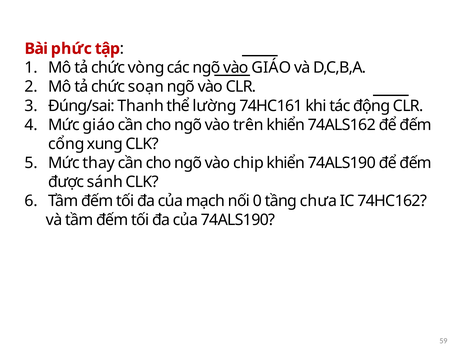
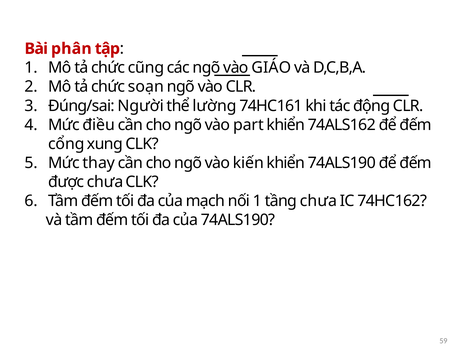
phức: phức -> phân
vòng: vòng -> cũng
Thanh: Thanh -> Người
Mức giáo: giáo -> điều
trên: trên -> part
chip: chip -> kiến
được sánh: sánh -> chưa
nối 0: 0 -> 1
